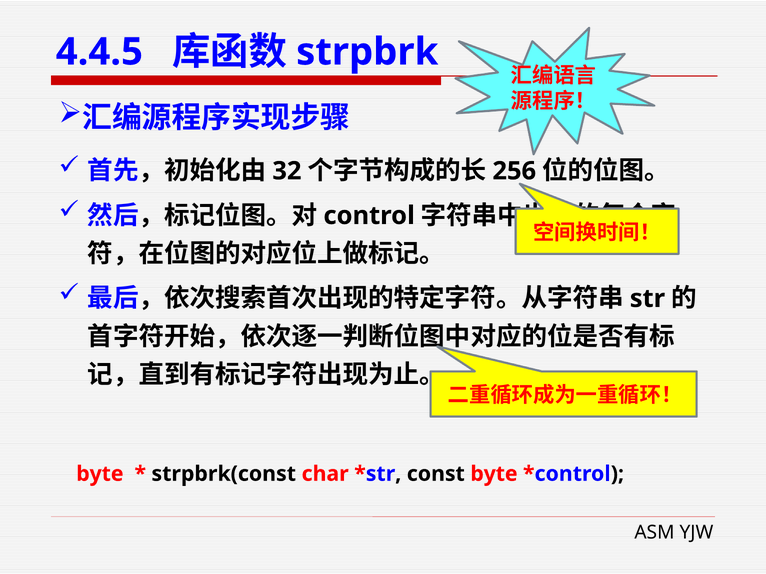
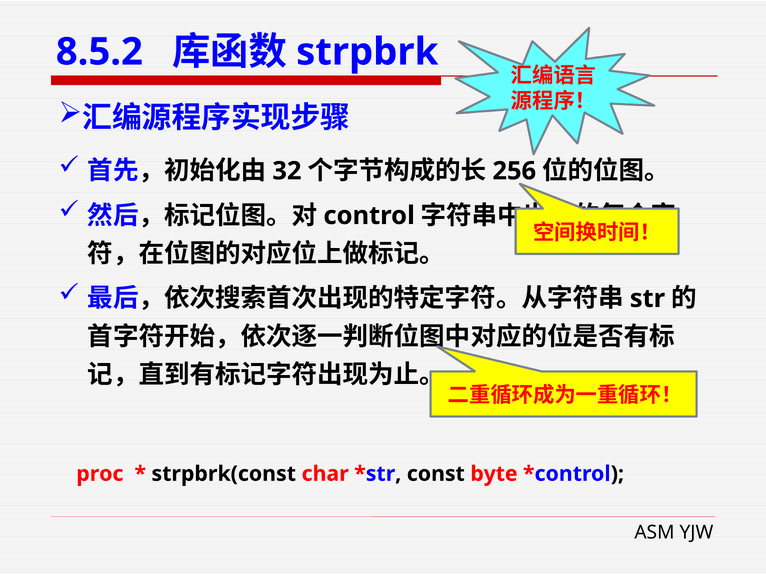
4.4.5: 4.4.5 -> 8.5.2
byte at (100, 474): byte -> proc
